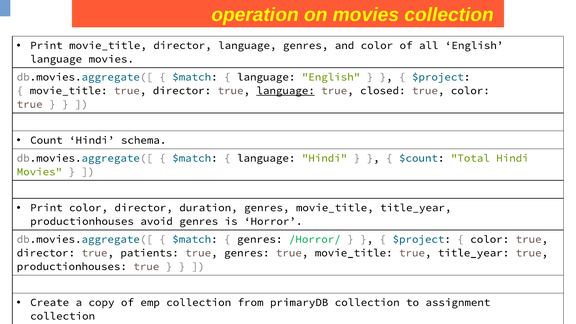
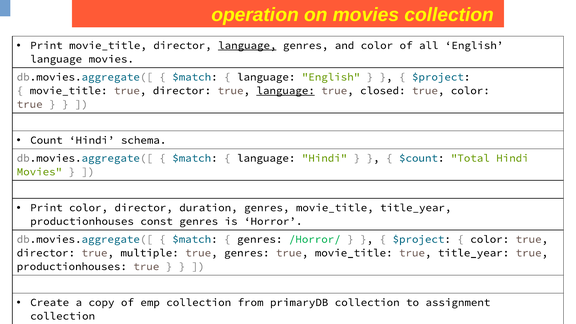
language at (247, 45) underline: none -> present
avoid: avoid -> const
patients: patients -> multiple
